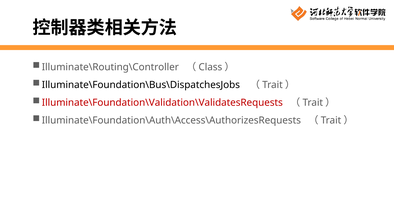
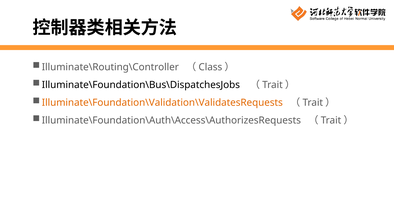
Illuminate\Foundation\Validation\ValidatesRequests colour: red -> orange
